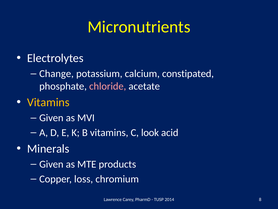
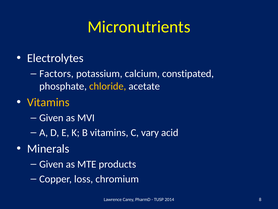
Change: Change -> Factors
chloride colour: pink -> yellow
look: look -> vary
